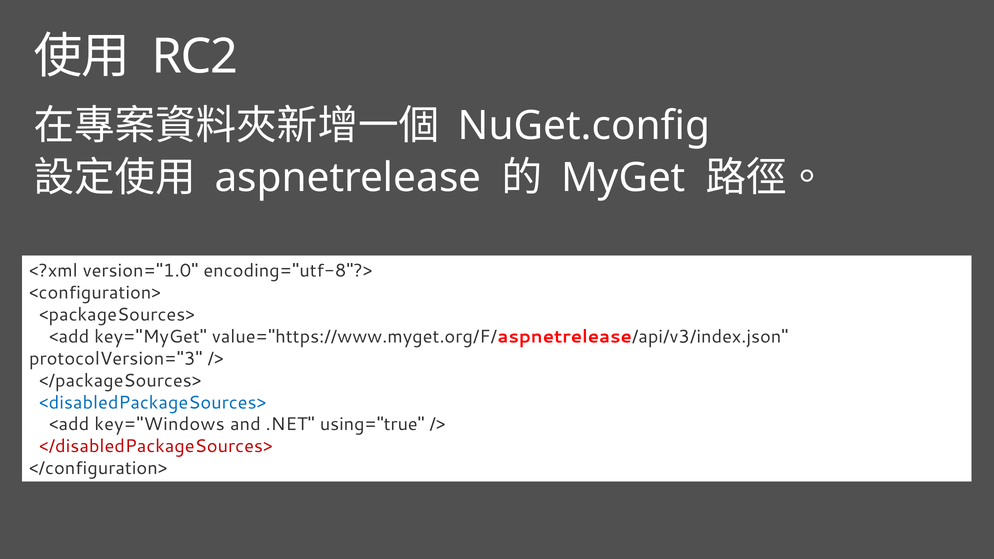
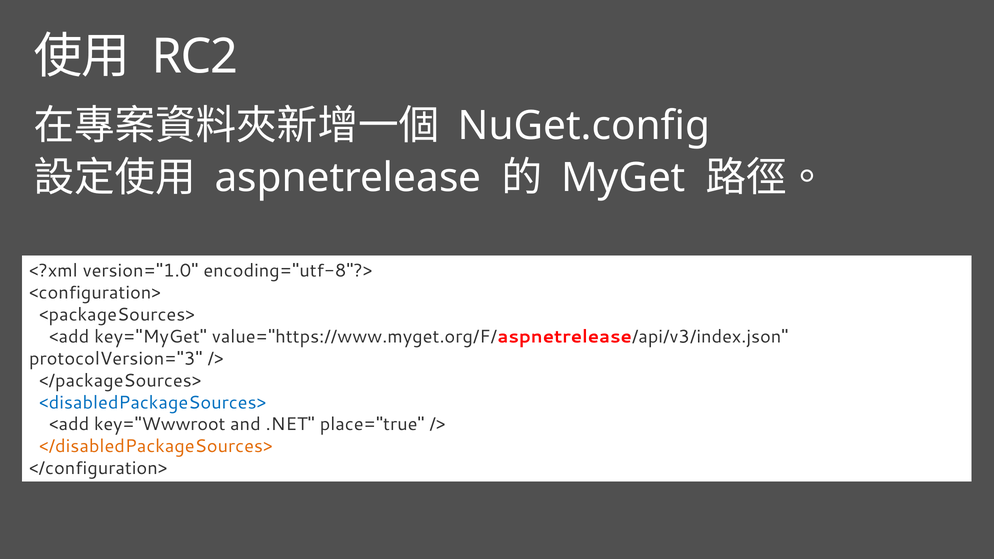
key="Windows: key="Windows -> key="Wwwroot
using="true: using="true -> place="true
</disabledPackageSources> colour: red -> orange
